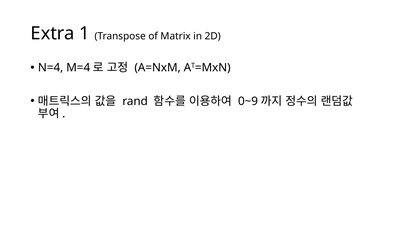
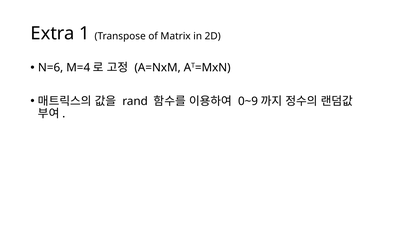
N=4: N=4 -> N=6
